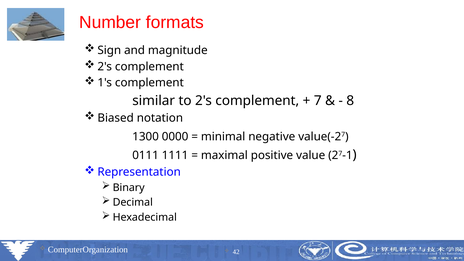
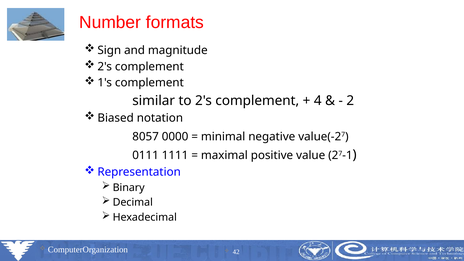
7: 7 -> 4
8: 8 -> 2
1300: 1300 -> 8057
